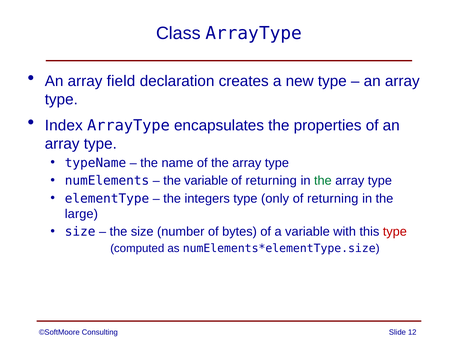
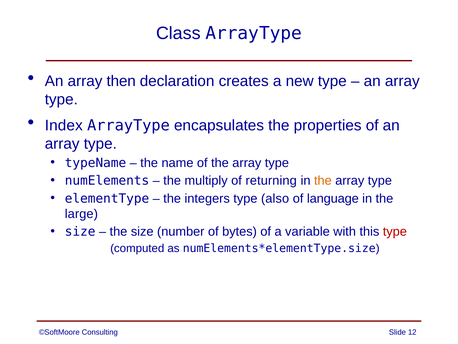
field: field -> then
the variable: variable -> multiply
the at (323, 180) colour: green -> orange
only: only -> also
returning at (333, 198): returning -> language
